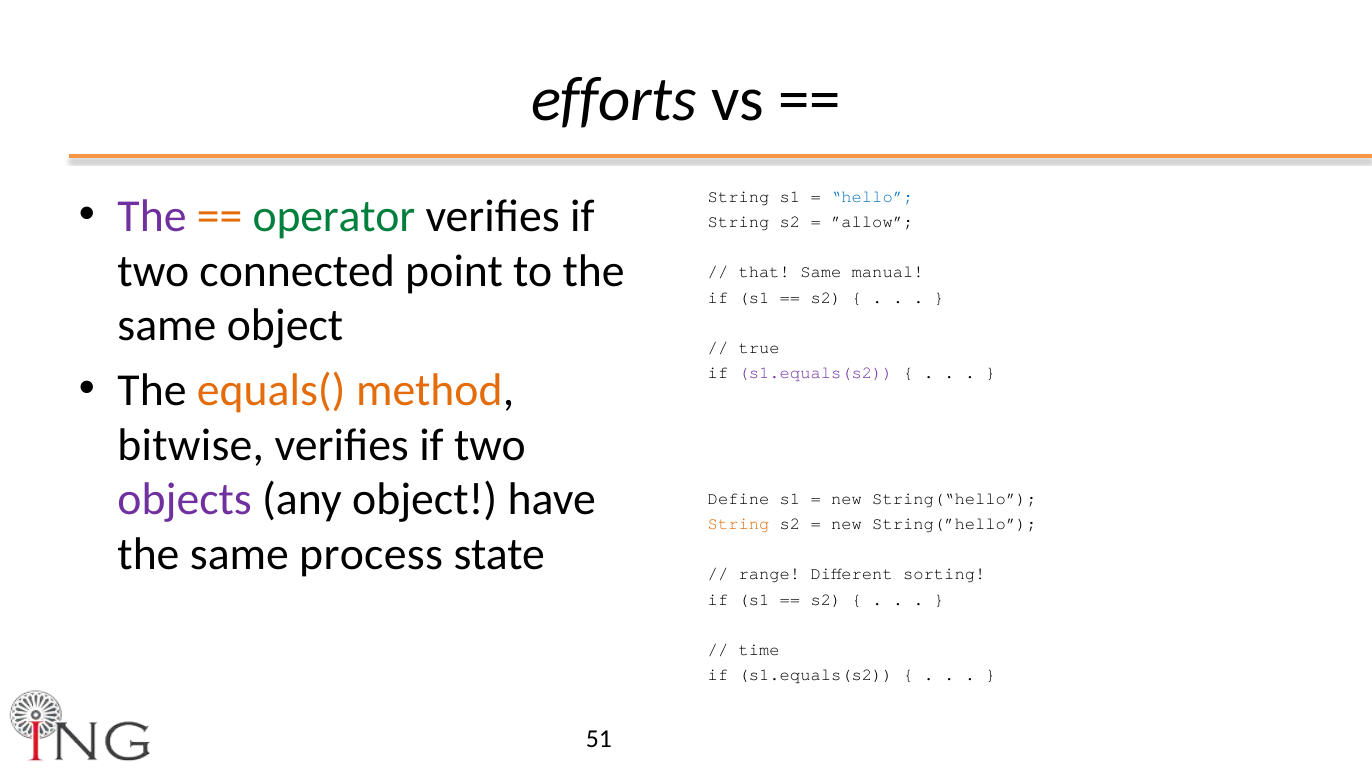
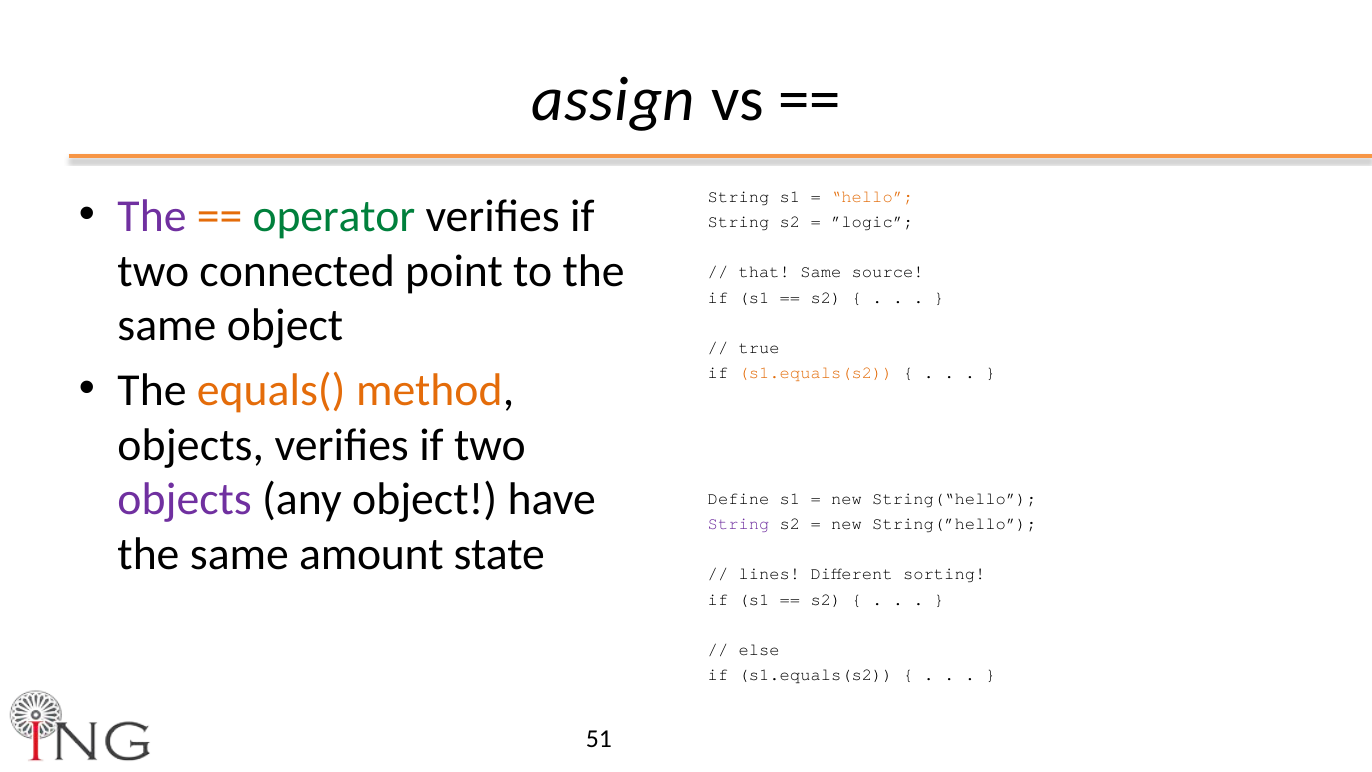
efforts: efforts -> assign
hello colour: blue -> orange
”allow: ”allow -> ”logic
manual: manual -> source
s1.equals(s2 at (816, 373) colour: purple -> orange
bitwise at (191, 445): bitwise -> objects
String at (739, 524) colour: orange -> purple
process: process -> amount
range: range -> lines
time: time -> else
